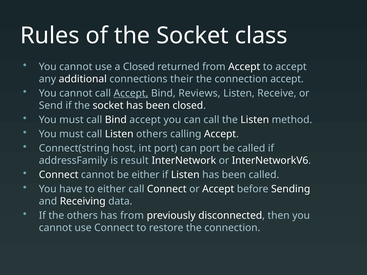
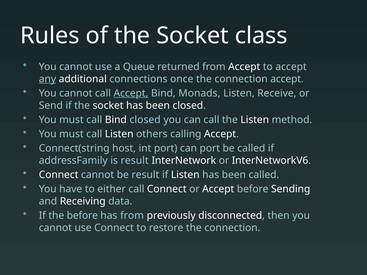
a Closed: Closed -> Queue
any underline: none -> present
their: their -> once
Reviews: Reviews -> Monads
Bind accept: accept -> closed
be either: either -> result
the others: others -> before
